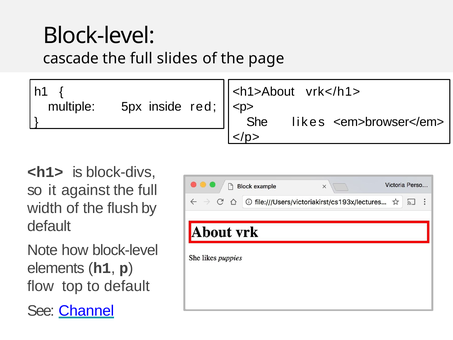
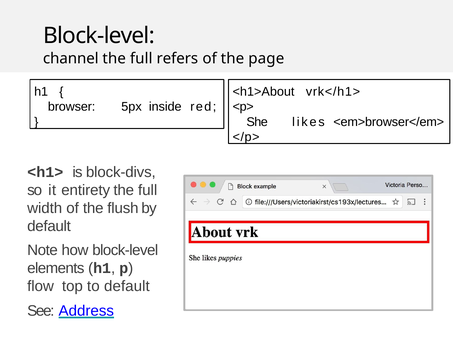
cascade: cascade -> channel
slides: slides -> refers
multiple: multiple -> browser
against: against -> entirety
Channel: Channel -> Address
